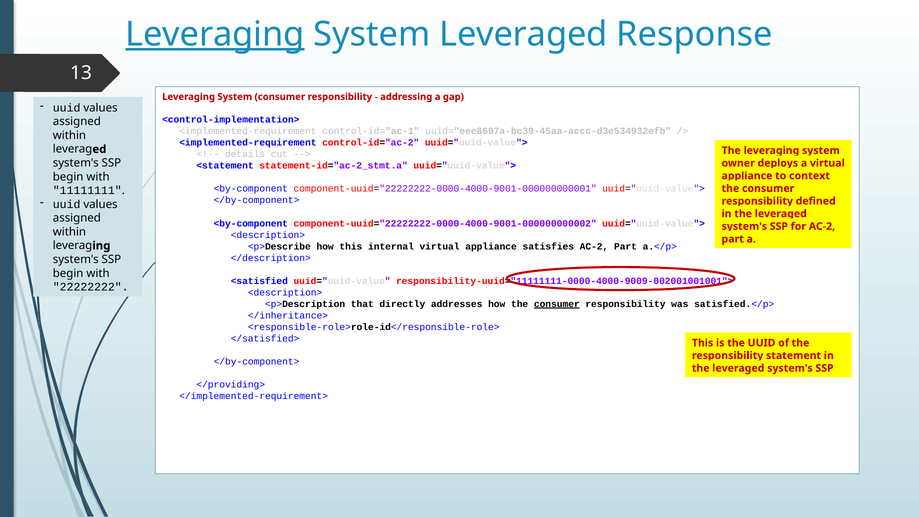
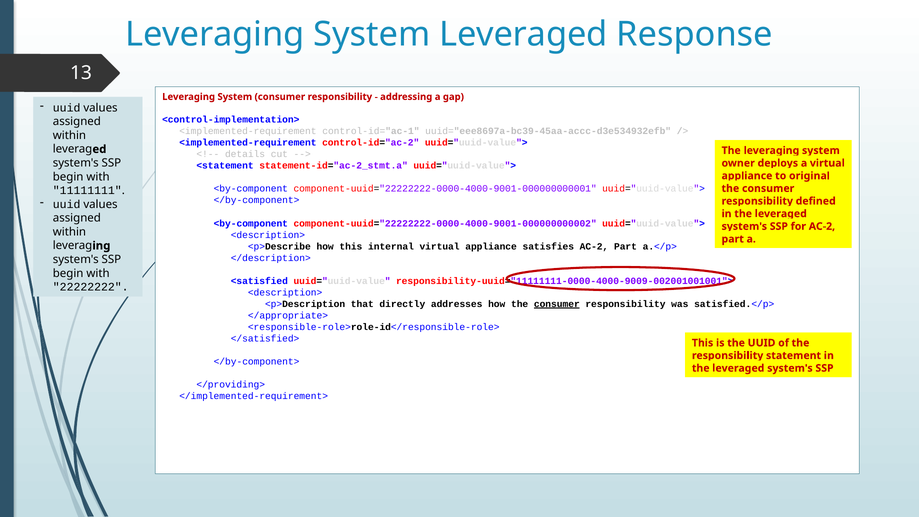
Leveraging at (215, 34) underline: present -> none
context: context -> original
</inheritance>: </inheritance> -> </appropriate>
